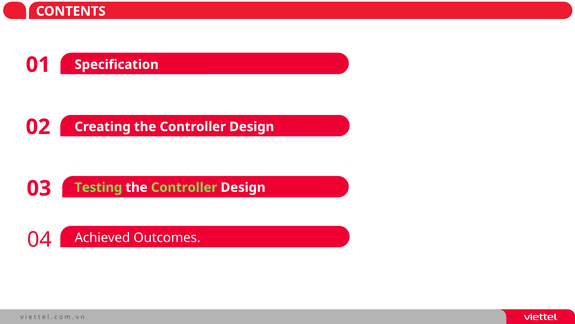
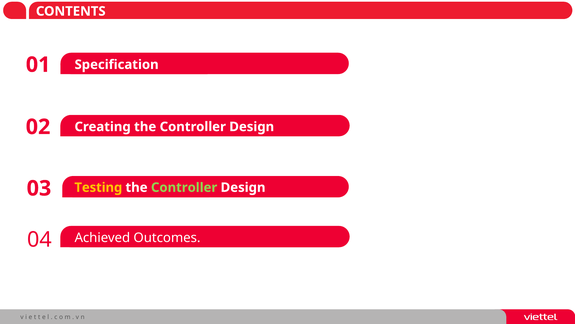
Testing at (98, 187) colour: light green -> yellow
